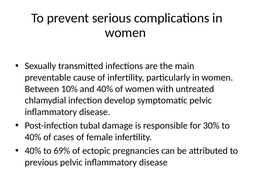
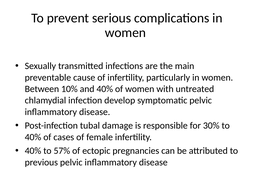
69%: 69% -> 57%
